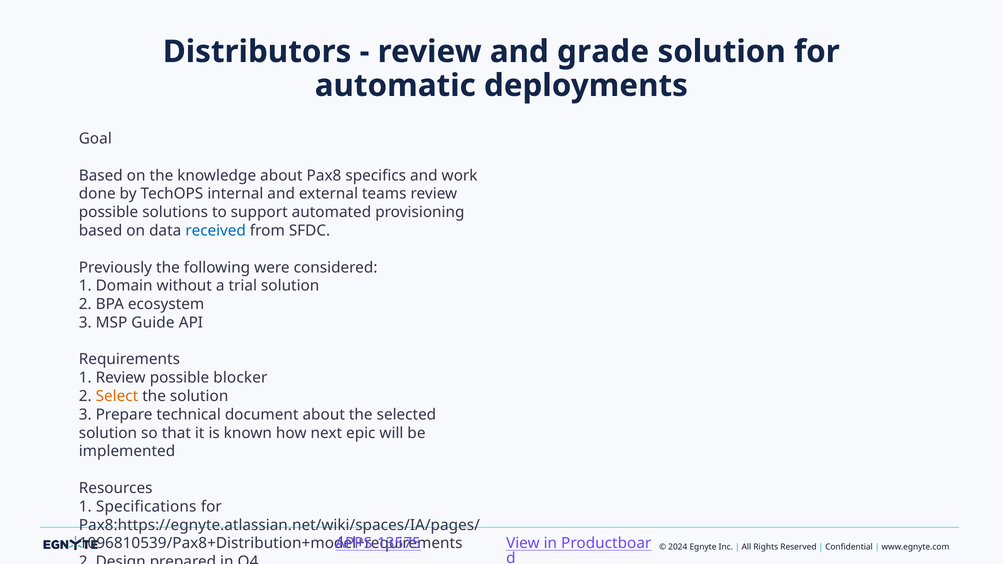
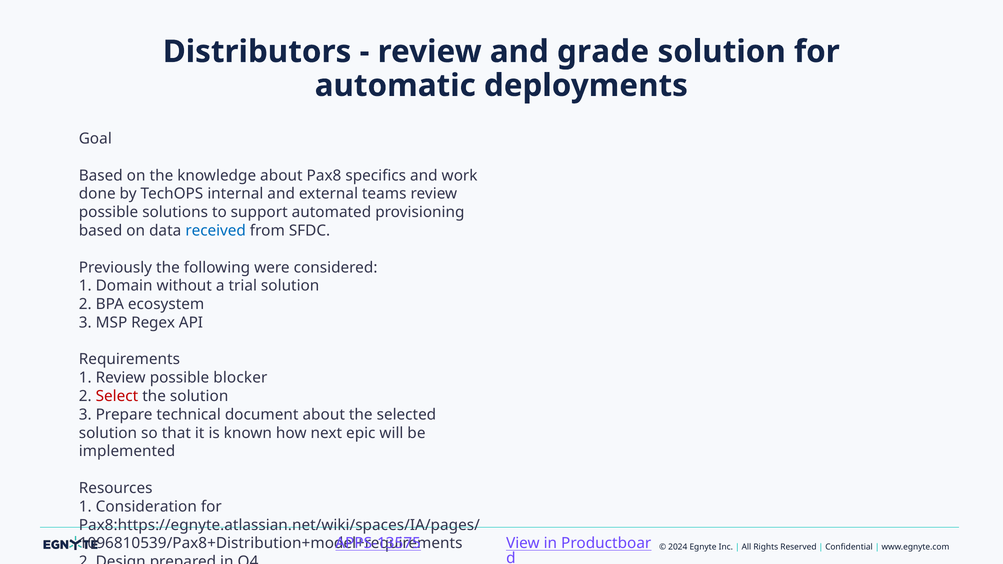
Guide: Guide -> Regex
Select colour: orange -> red
Specifications: Specifications -> Consideration
